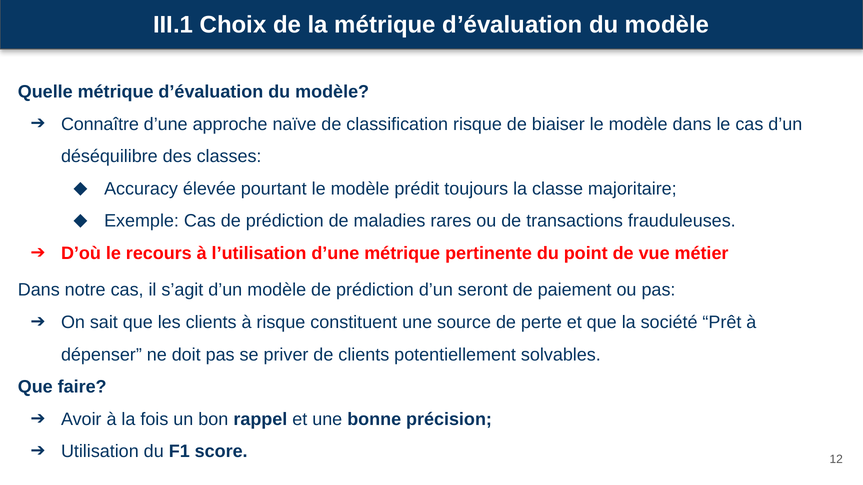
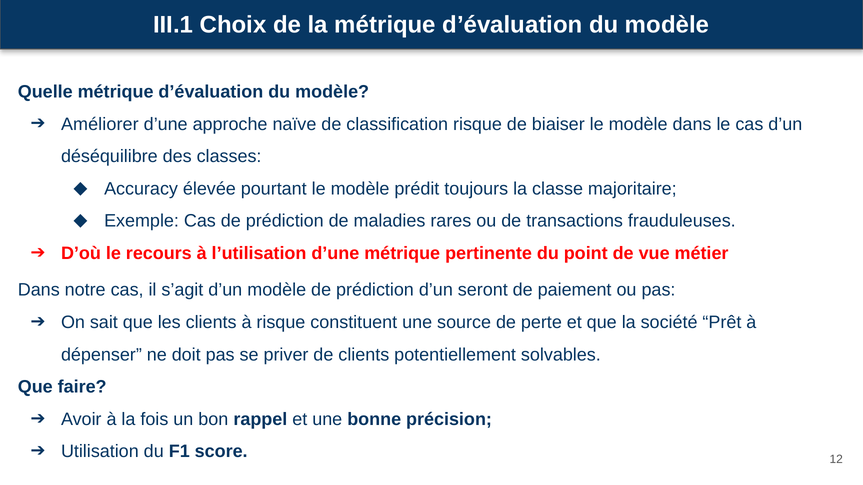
Connaître: Connaître -> Améliorer
